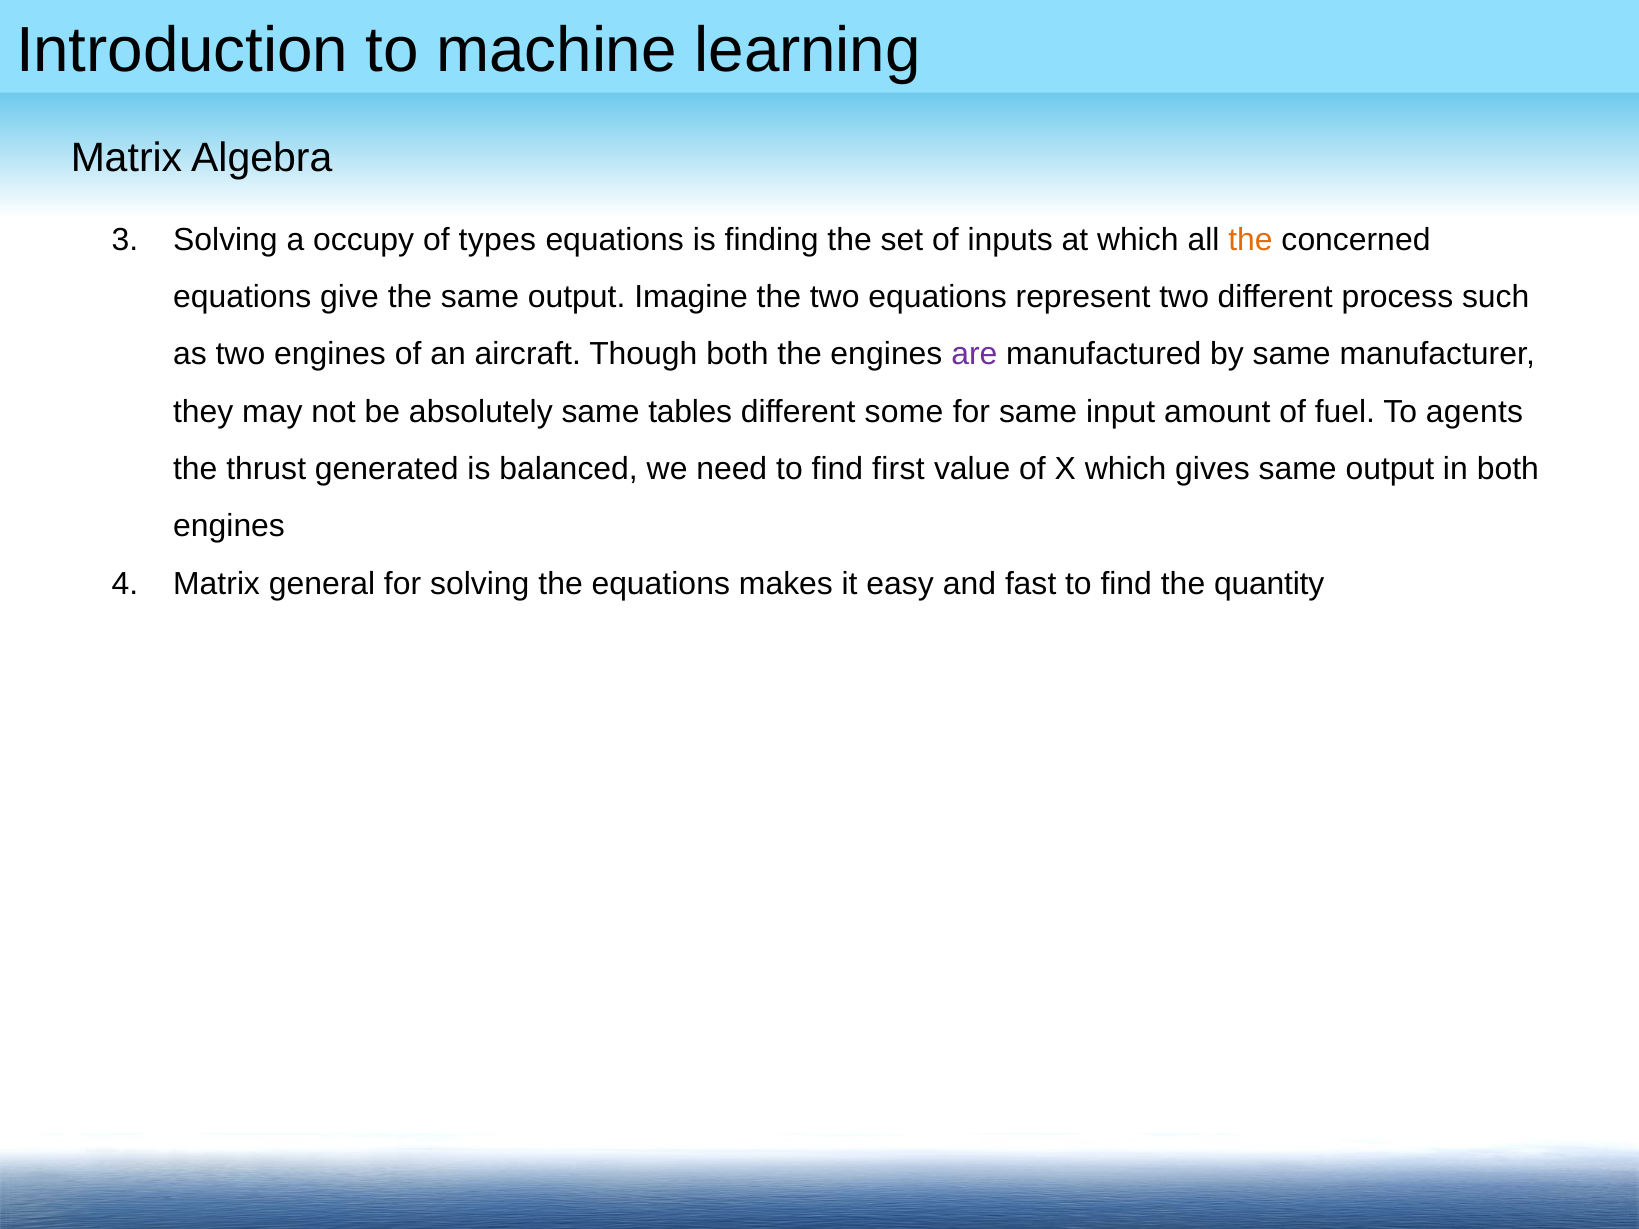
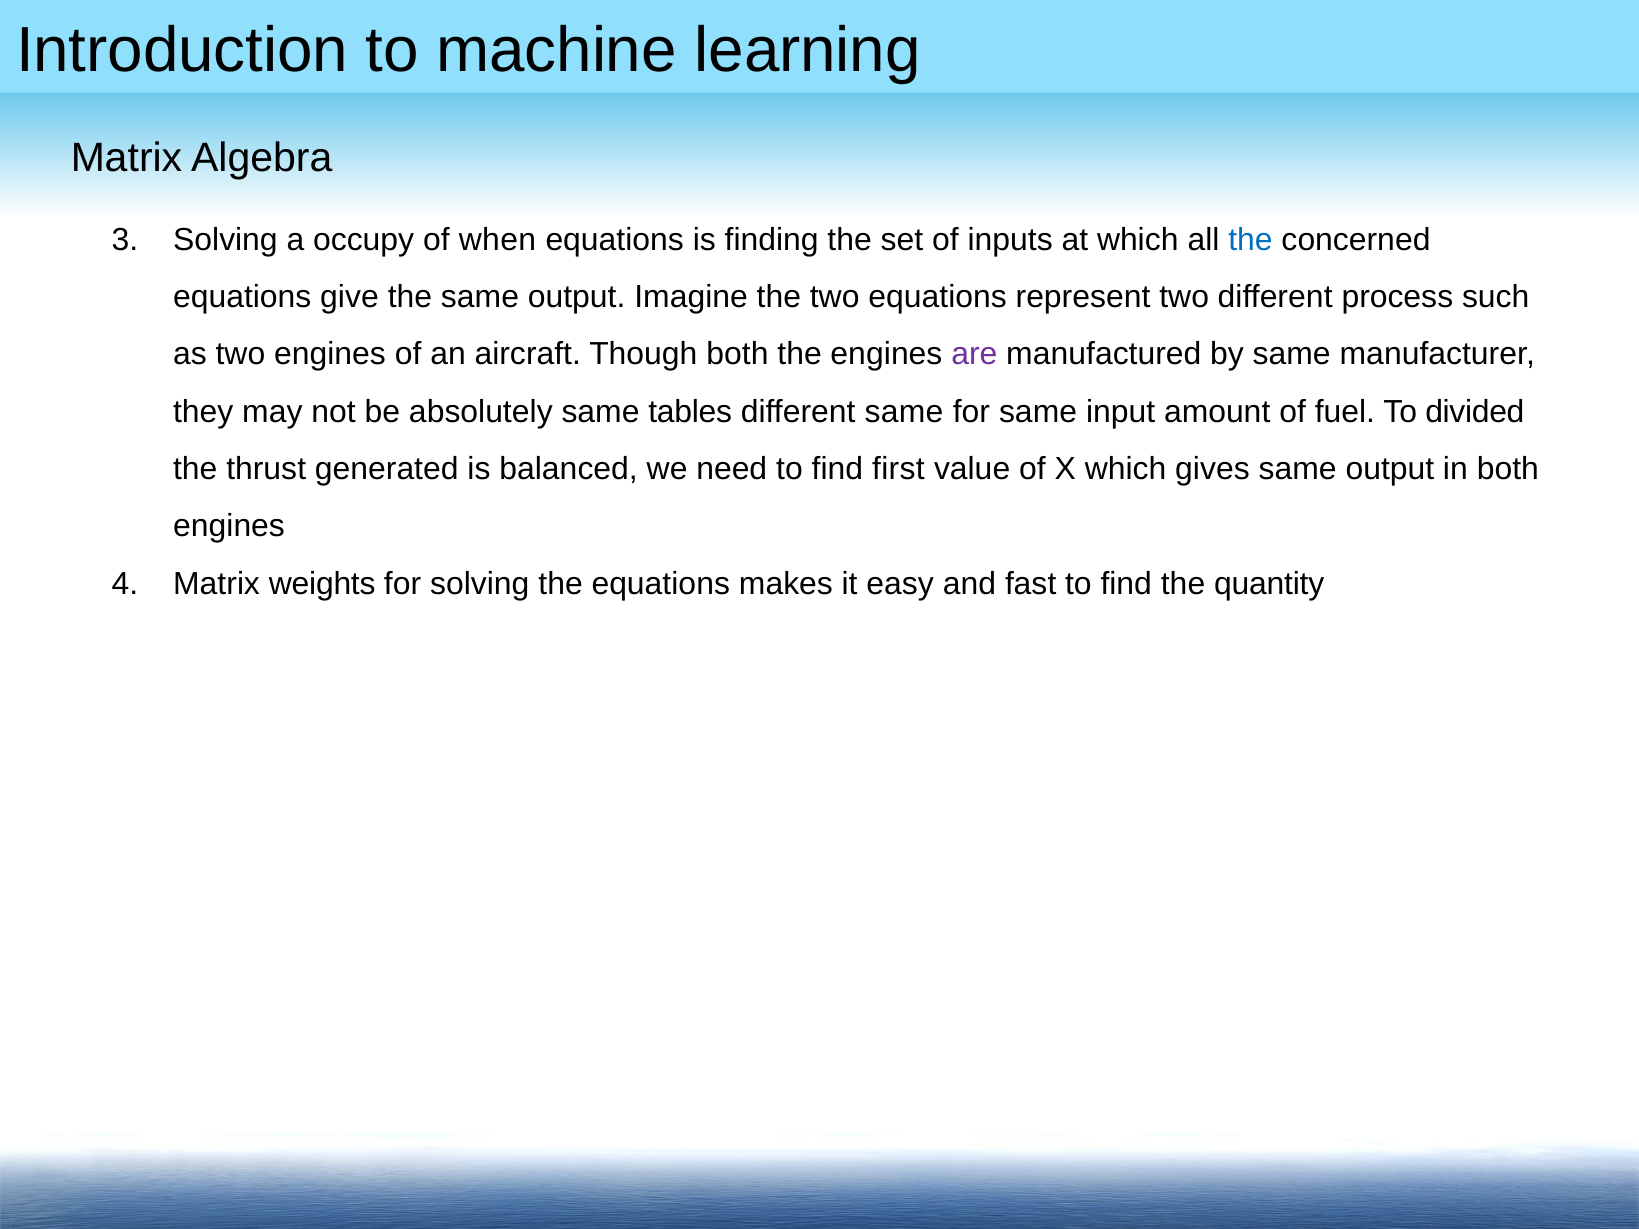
types: types -> when
the at (1250, 240) colour: orange -> blue
different some: some -> same
agents: agents -> divided
general: general -> weights
